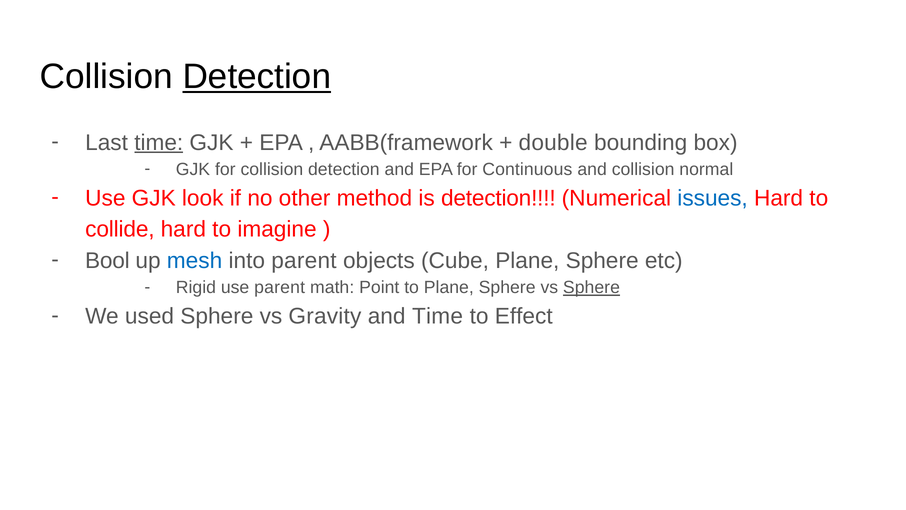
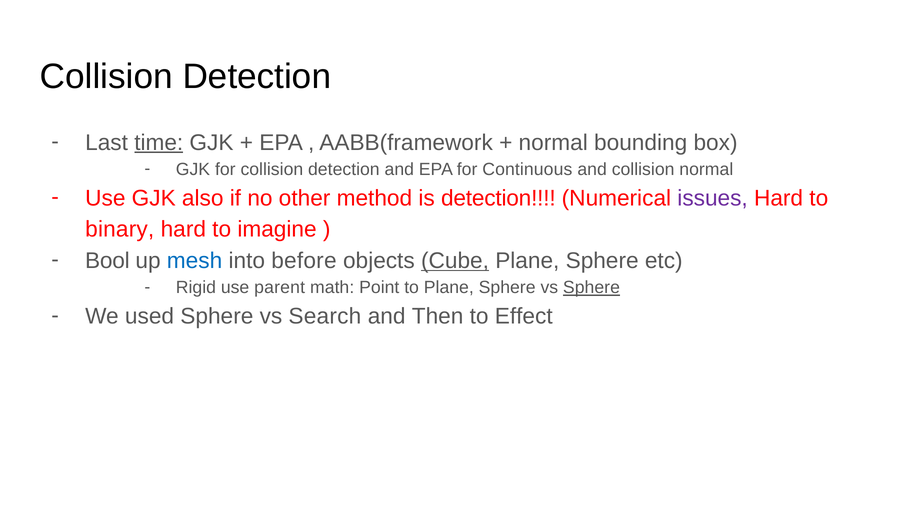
Detection at (257, 77) underline: present -> none
double at (553, 142): double -> normal
look: look -> also
issues colour: blue -> purple
collide: collide -> binary
into parent: parent -> before
Cube underline: none -> present
Gravity: Gravity -> Search
and Time: Time -> Then
